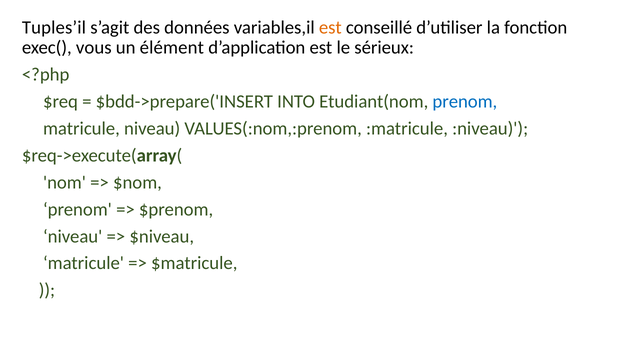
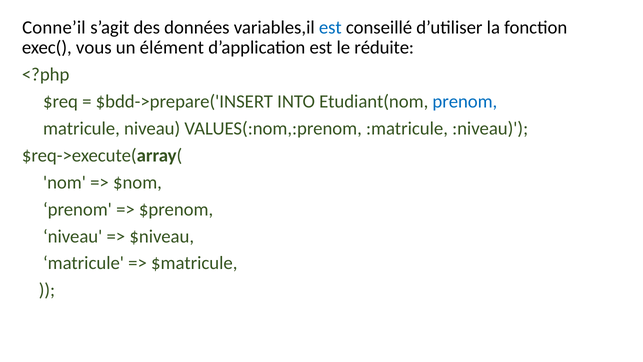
Tuples’il: Tuples’il -> Conne’il
est at (330, 27) colour: orange -> blue
sérieux: sérieux -> réduite
